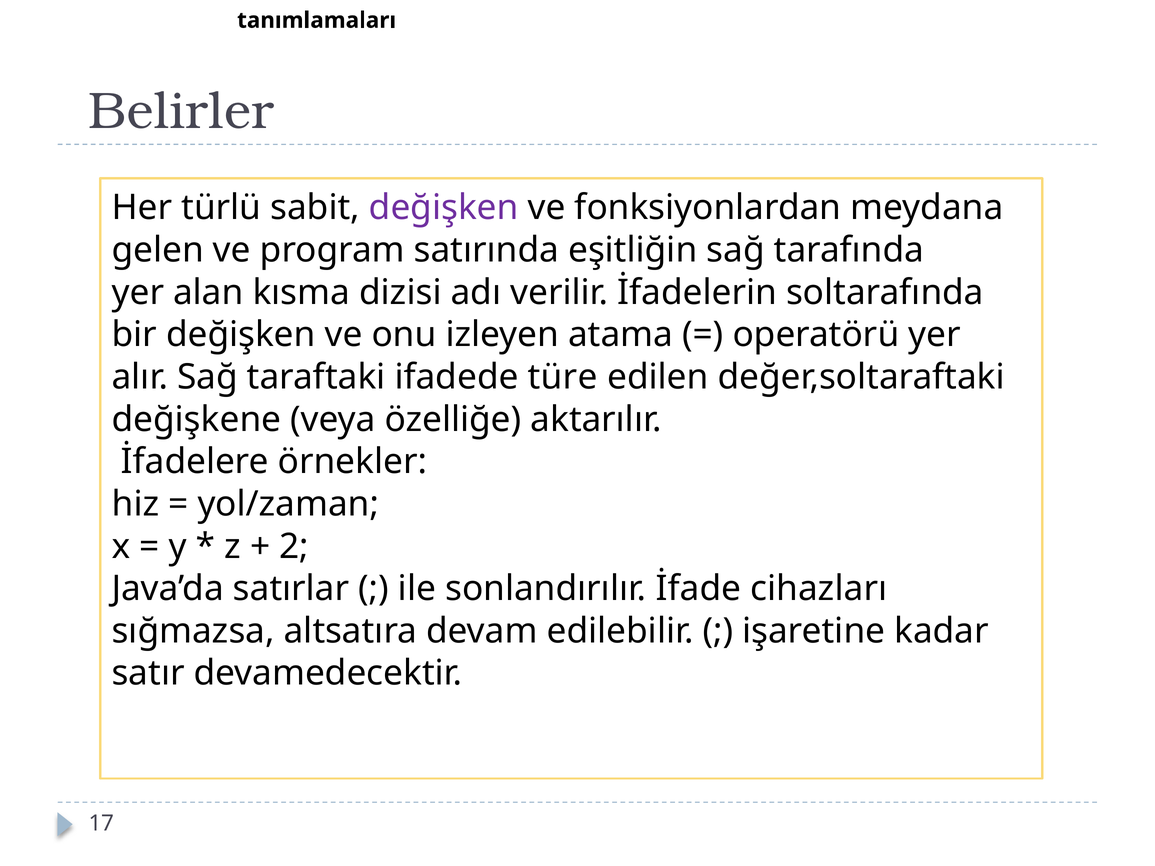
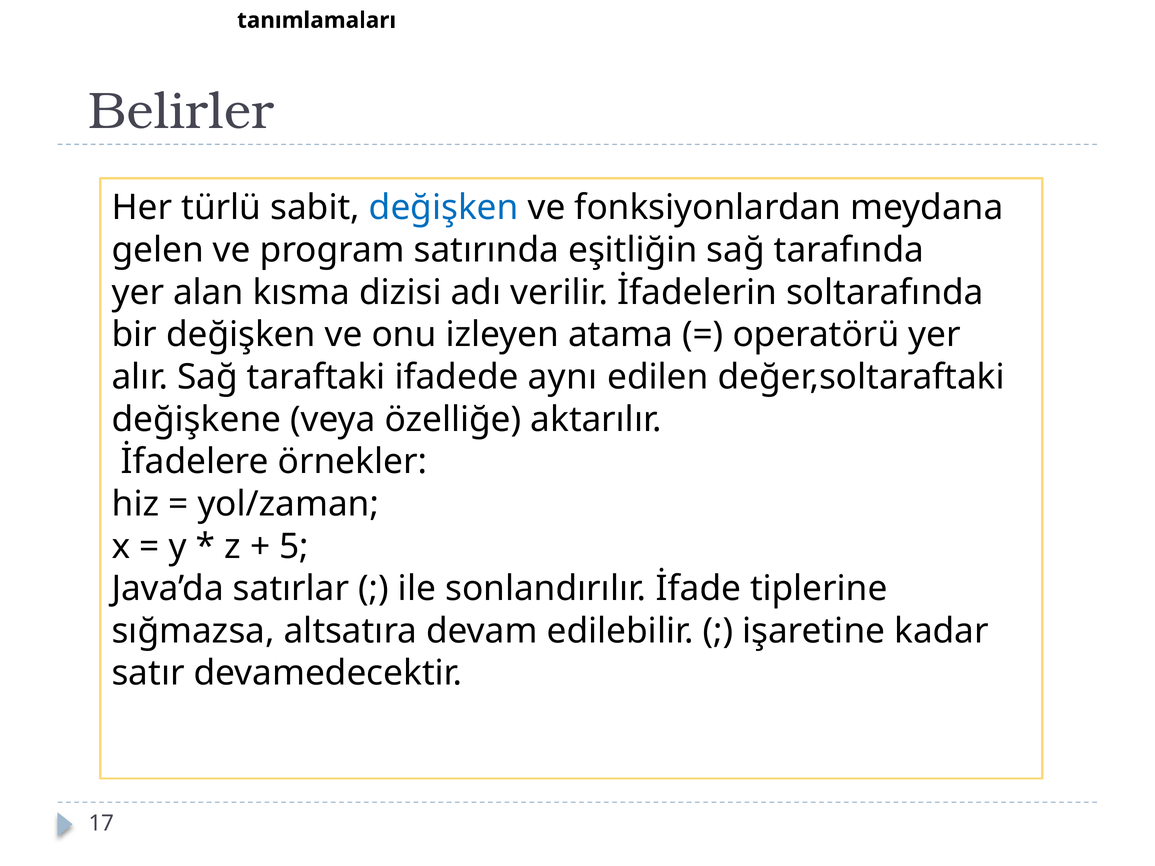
değişken at (444, 208) colour: purple -> blue
türe: türe -> aynı
2: 2 -> 5
cihazları: cihazları -> tiplerine
